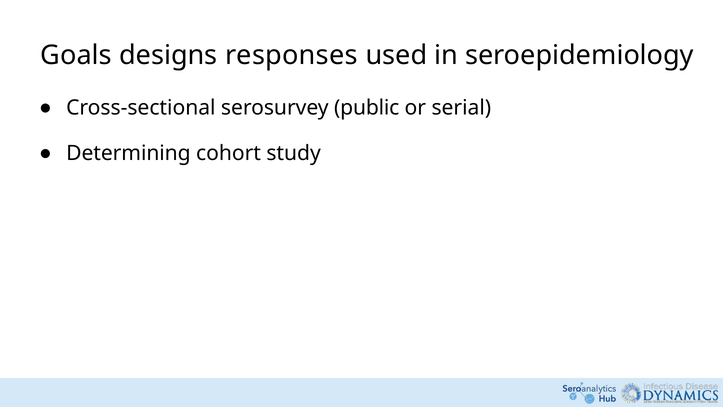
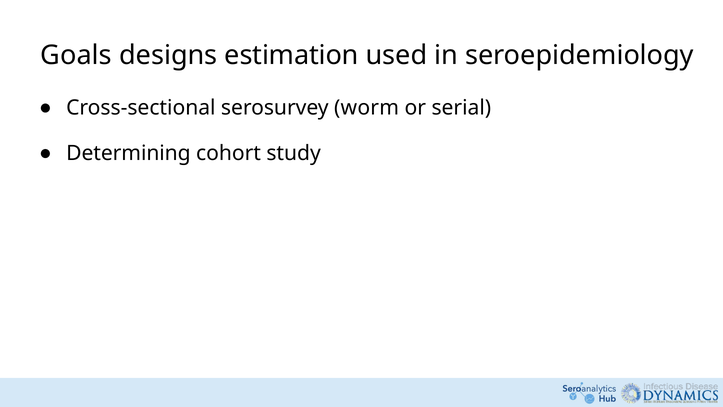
responses: responses -> estimation
public: public -> worm
